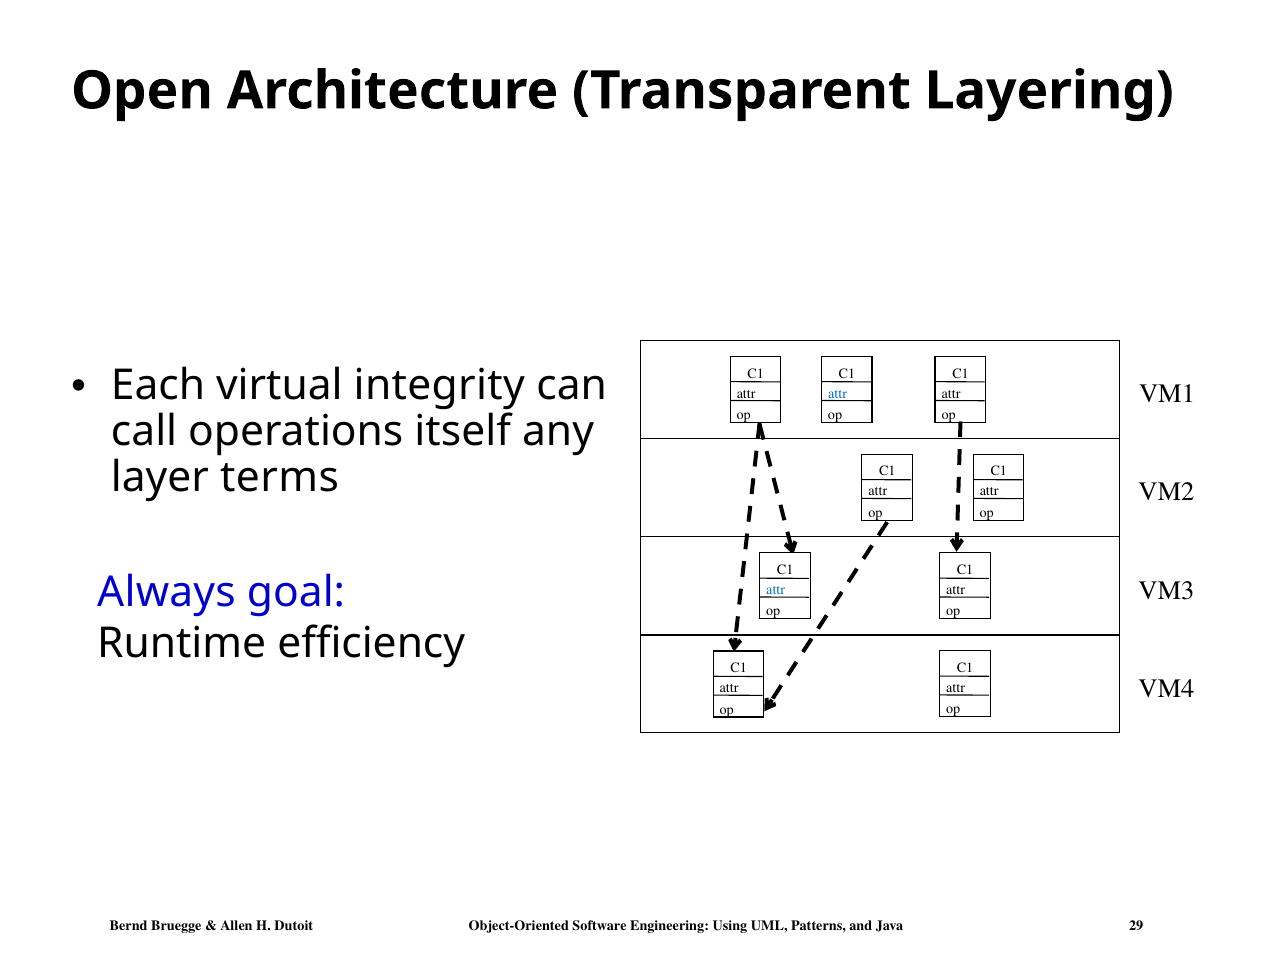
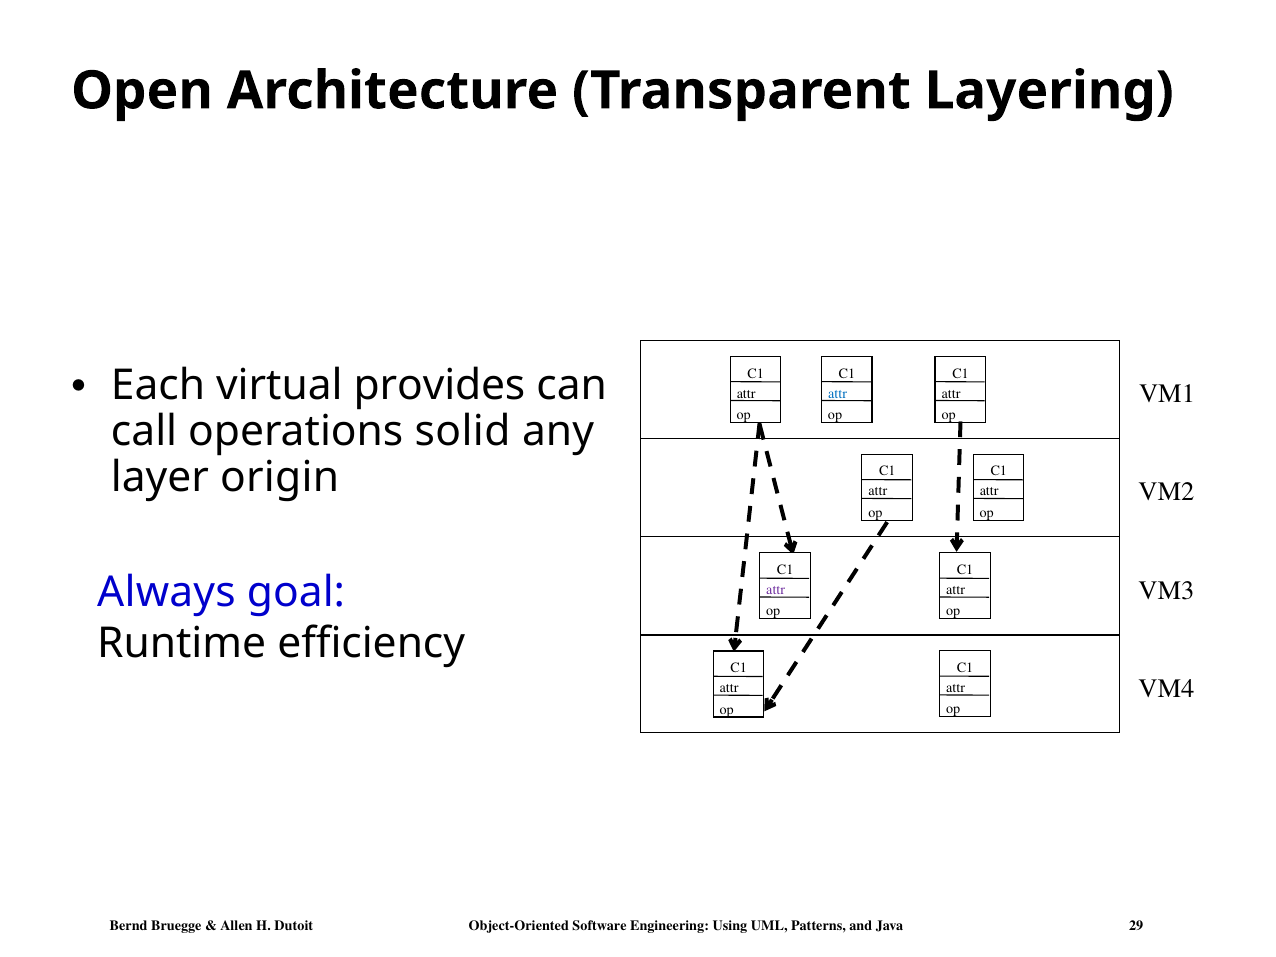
integrity: integrity -> provides
itself: itself -> solid
terms: terms -> origin
attr at (776, 590) colour: blue -> purple
